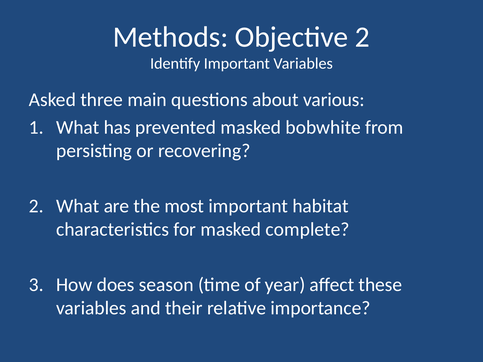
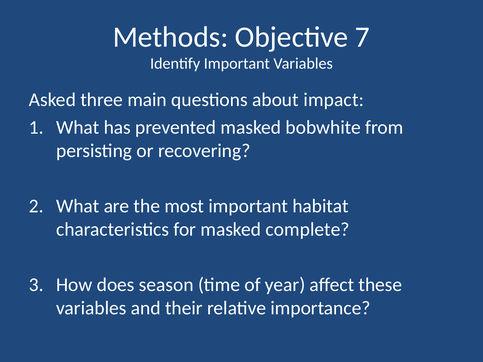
Objective 2: 2 -> 7
various: various -> impact
